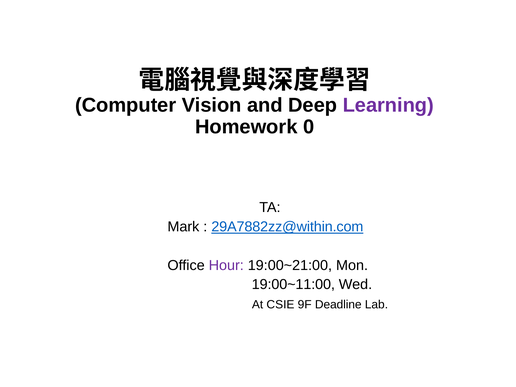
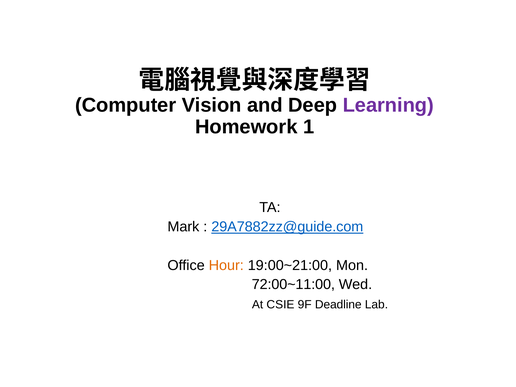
0: 0 -> 1
29A7882zz@within.com: 29A7882zz@within.com -> 29A7882zz@guide.com
Hour colour: purple -> orange
19:00~11:00: 19:00~11:00 -> 72:00~11:00
